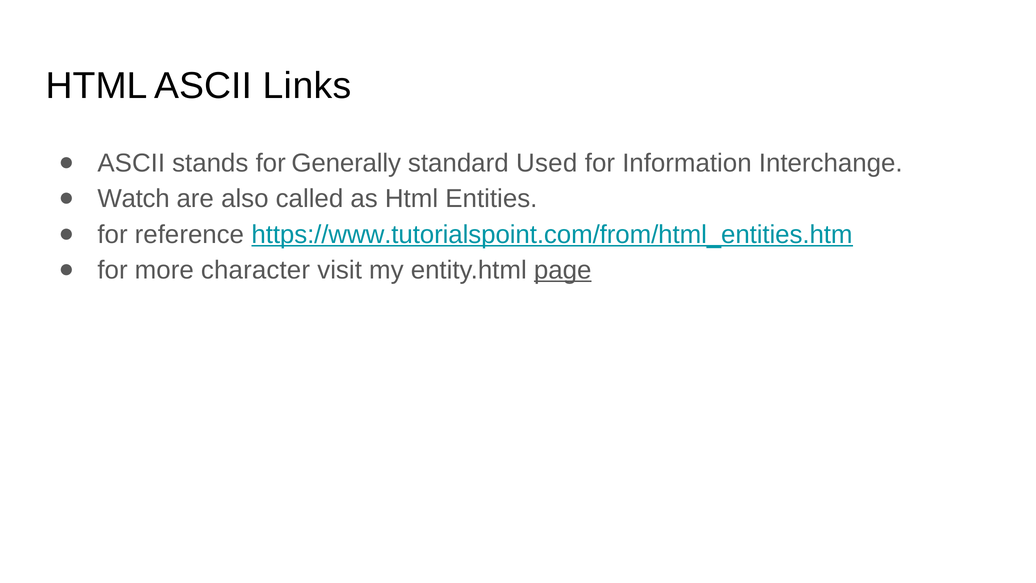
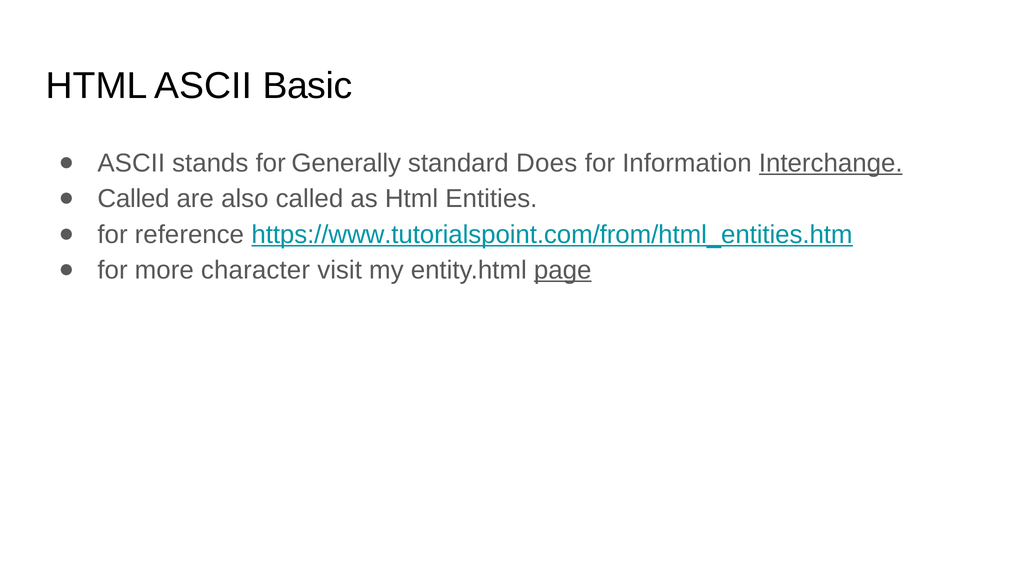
Links: Links -> Basic
Used: Used -> Does
Interchange underline: none -> present
Watch at (134, 199): Watch -> Called
